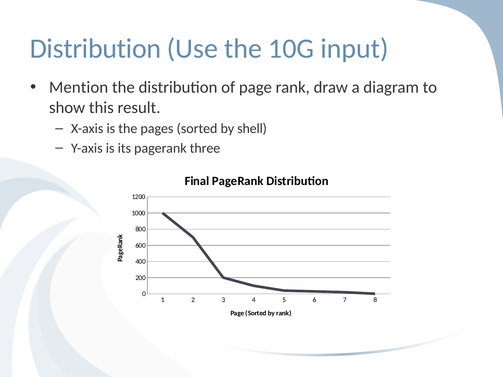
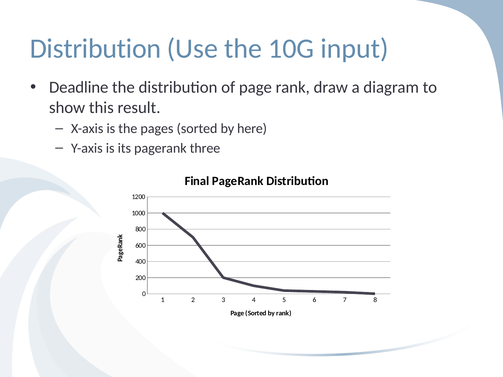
Mention: Mention -> Deadline
shell: shell -> here
